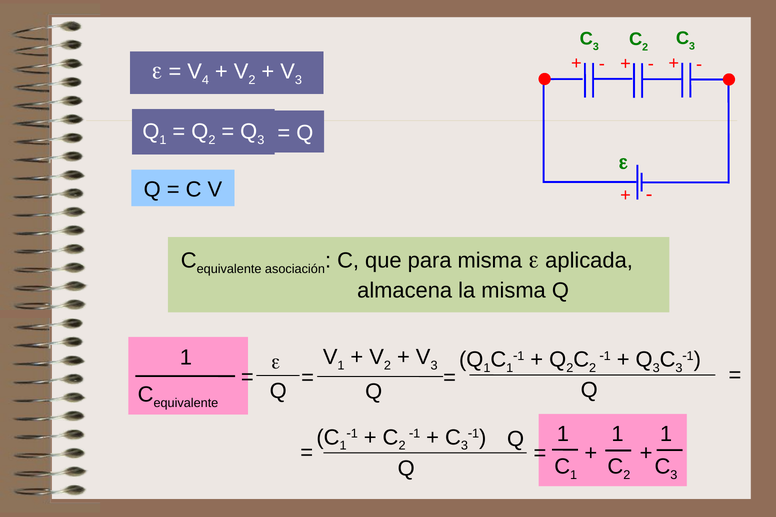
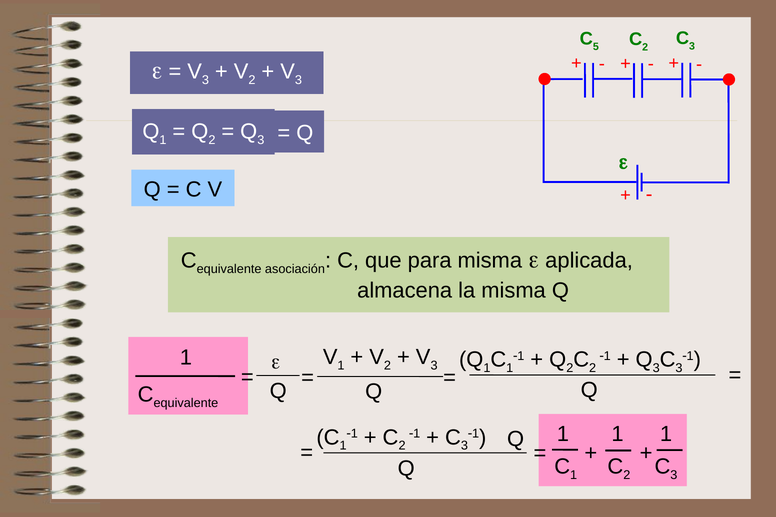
3 at (596, 47): 3 -> 5
4 at (205, 80): 4 -> 3
